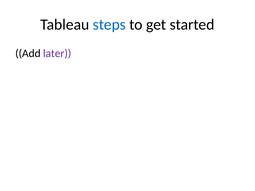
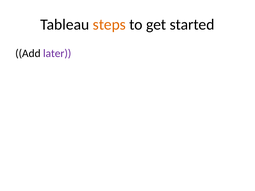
steps colour: blue -> orange
